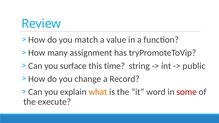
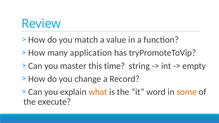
assignment: assignment -> application
surface: surface -> master
public: public -> empty
some colour: red -> orange
